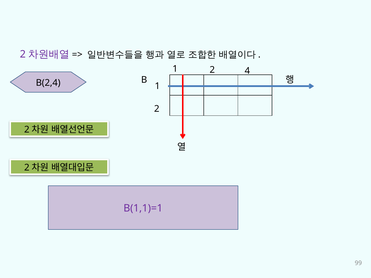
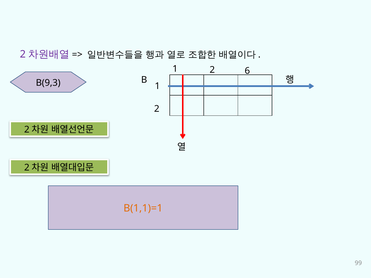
4: 4 -> 6
B(2,4: B(2,4 -> B(9,3
B(1,1)=1 colour: purple -> orange
